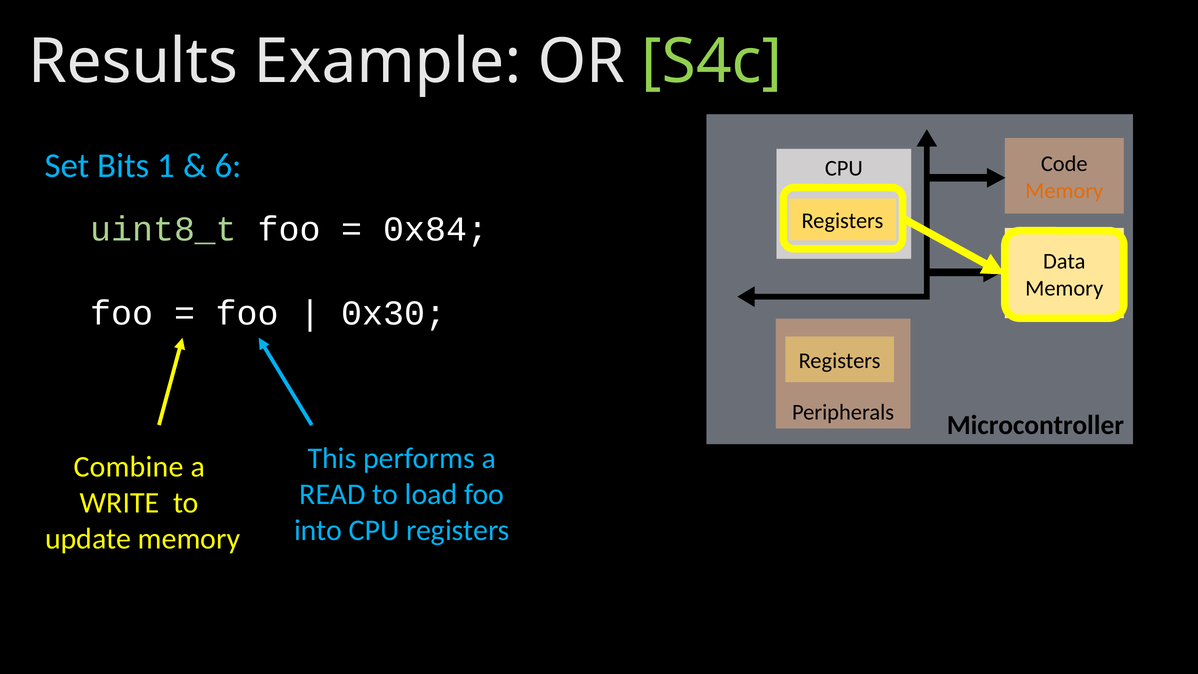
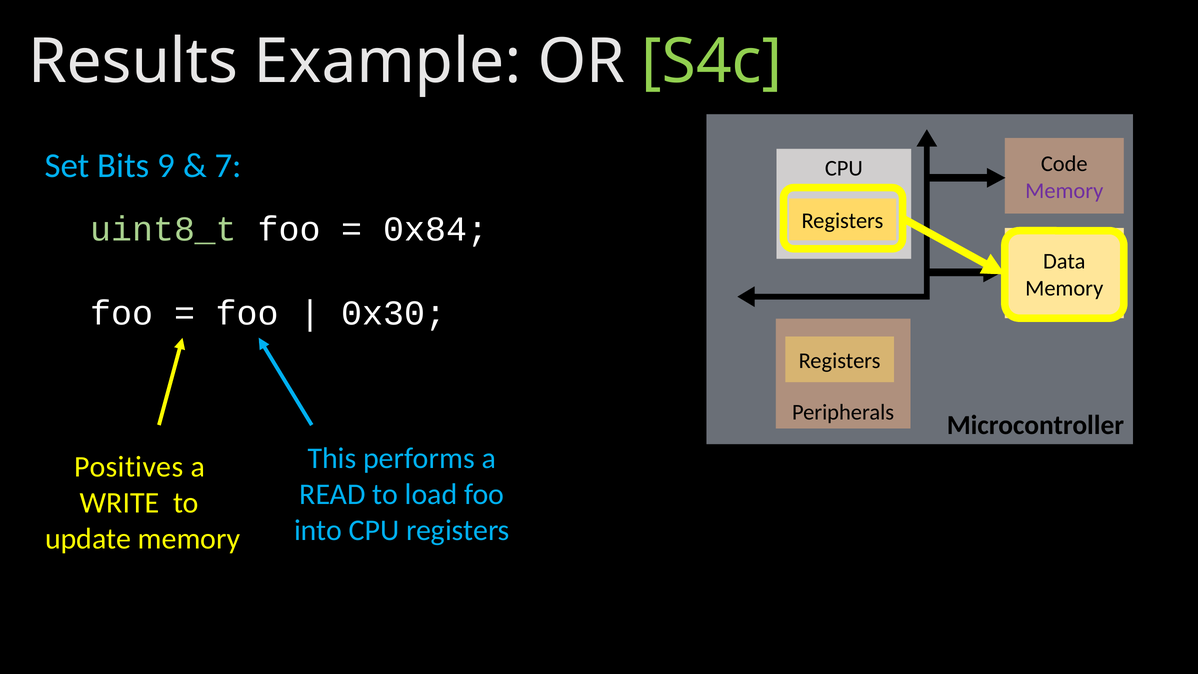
1: 1 -> 9
6: 6 -> 7
Memory at (1064, 191) colour: orange -> purple
Combine: Combine -> Positives
